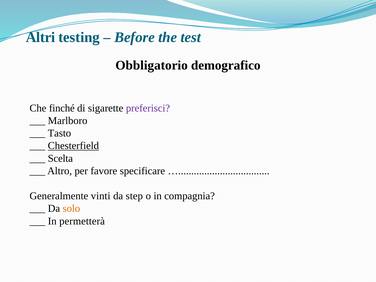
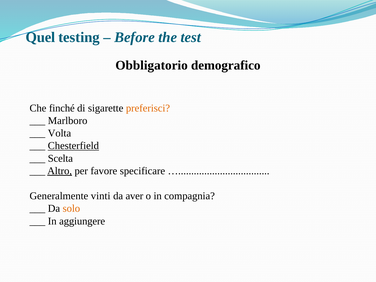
Altri: Altri -> Quel
preferisci colour: purple -> orange
Tasto: Tasto -> Volta
Altro underline: none -> present
step: step -> aver
permetterà: permetterà -> aggiungere
